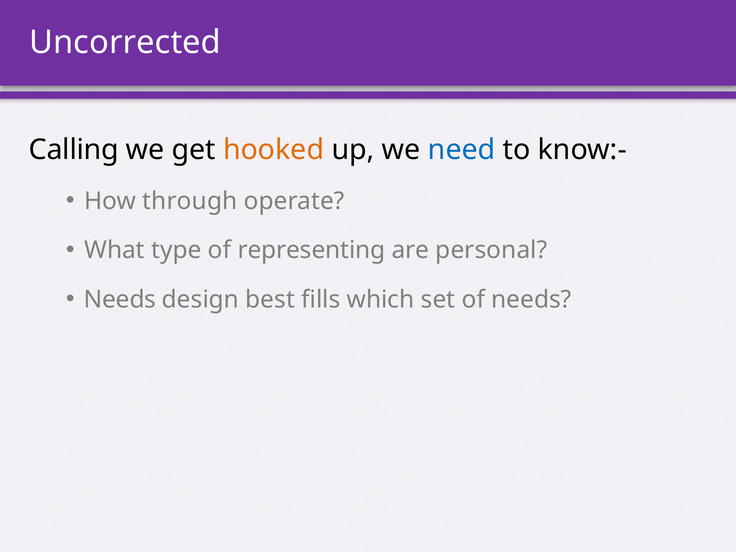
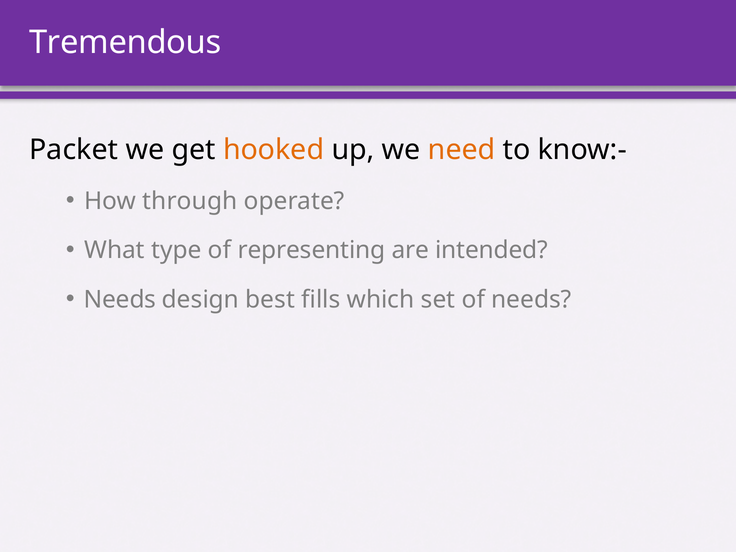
Uncorrected: Uncorrected -> Tremendous
Calling: Calling -> Packet
need colour: blue -> orange
personal: personal -> intended
